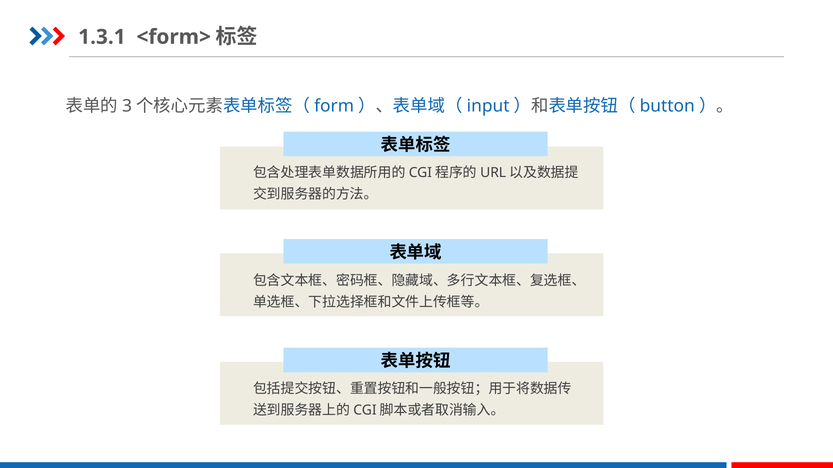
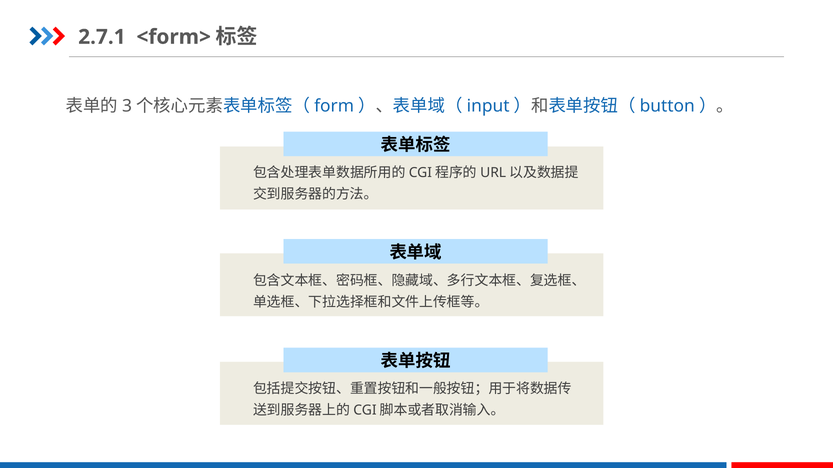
1.3.1: 1.3.1 -> 2.7.1
